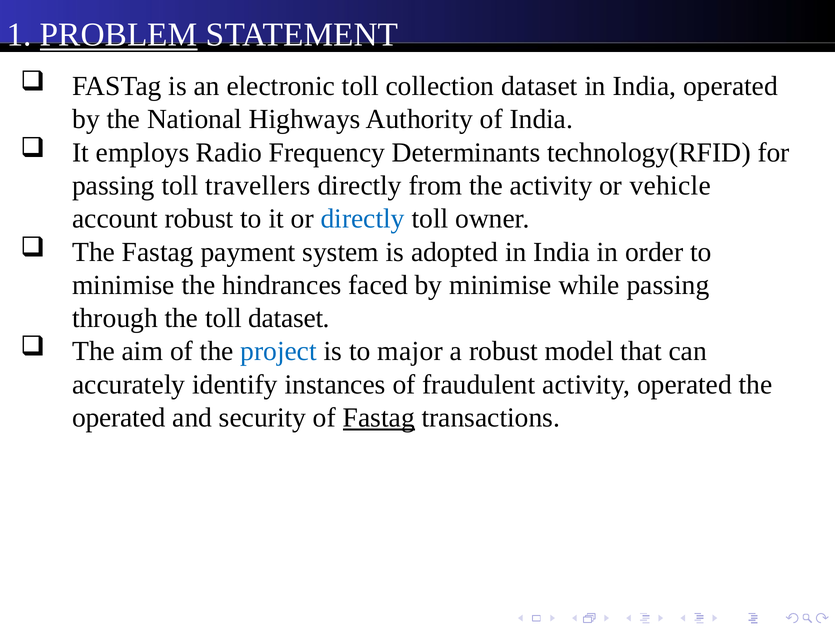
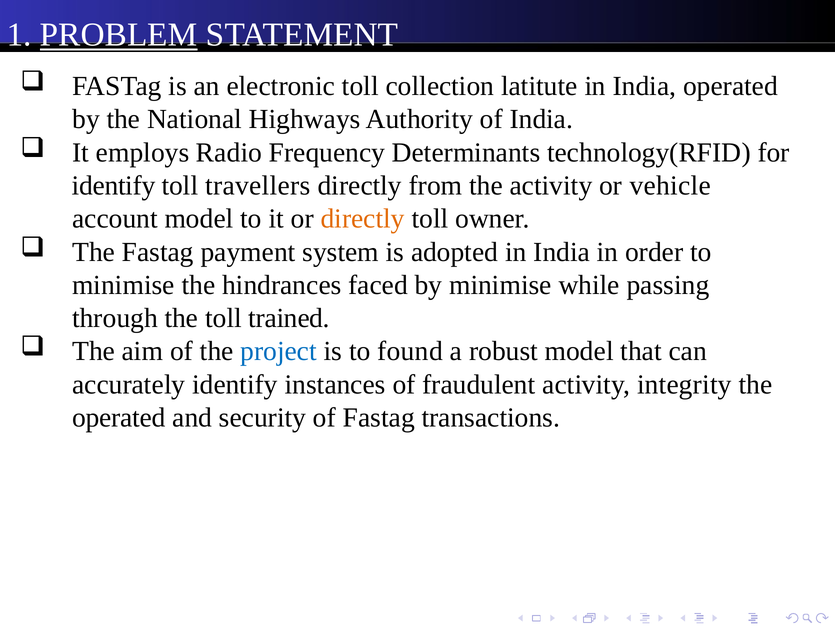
collection dataset: dataset -> latitute
passing at (113, 186): passing -> identify
account robust: robust -> model
directly at (363, 219) colour: blue -> orange
toll dataset: dataset -> trained
major: major -> found
activity operated: operated -> integrity
Fastag at (379, 417) underline: present -> none
